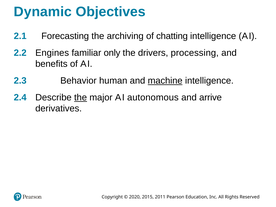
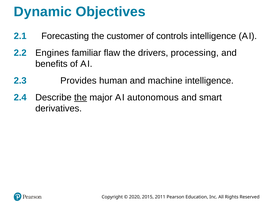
archiving: archiving -> customer
chatting: chatting -> controls
only: only -> flaw
Behavior: Behavior -> Provides
machine underline: present -> none
arrive: arrive -> smart
